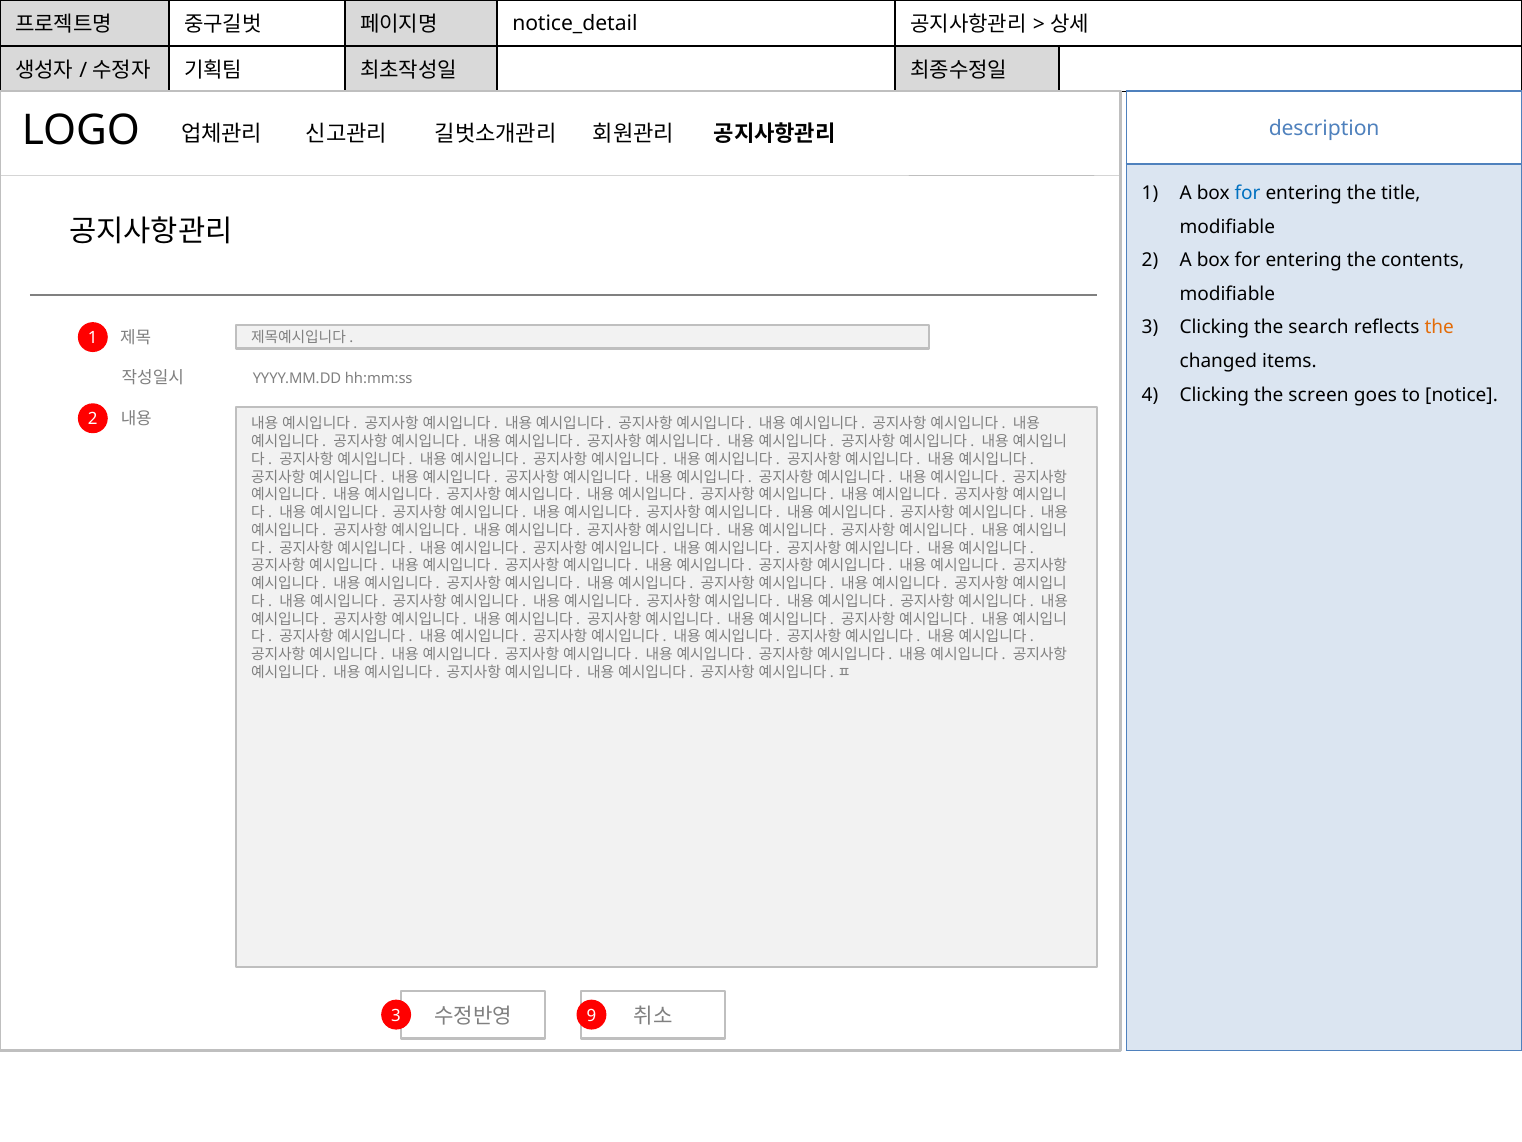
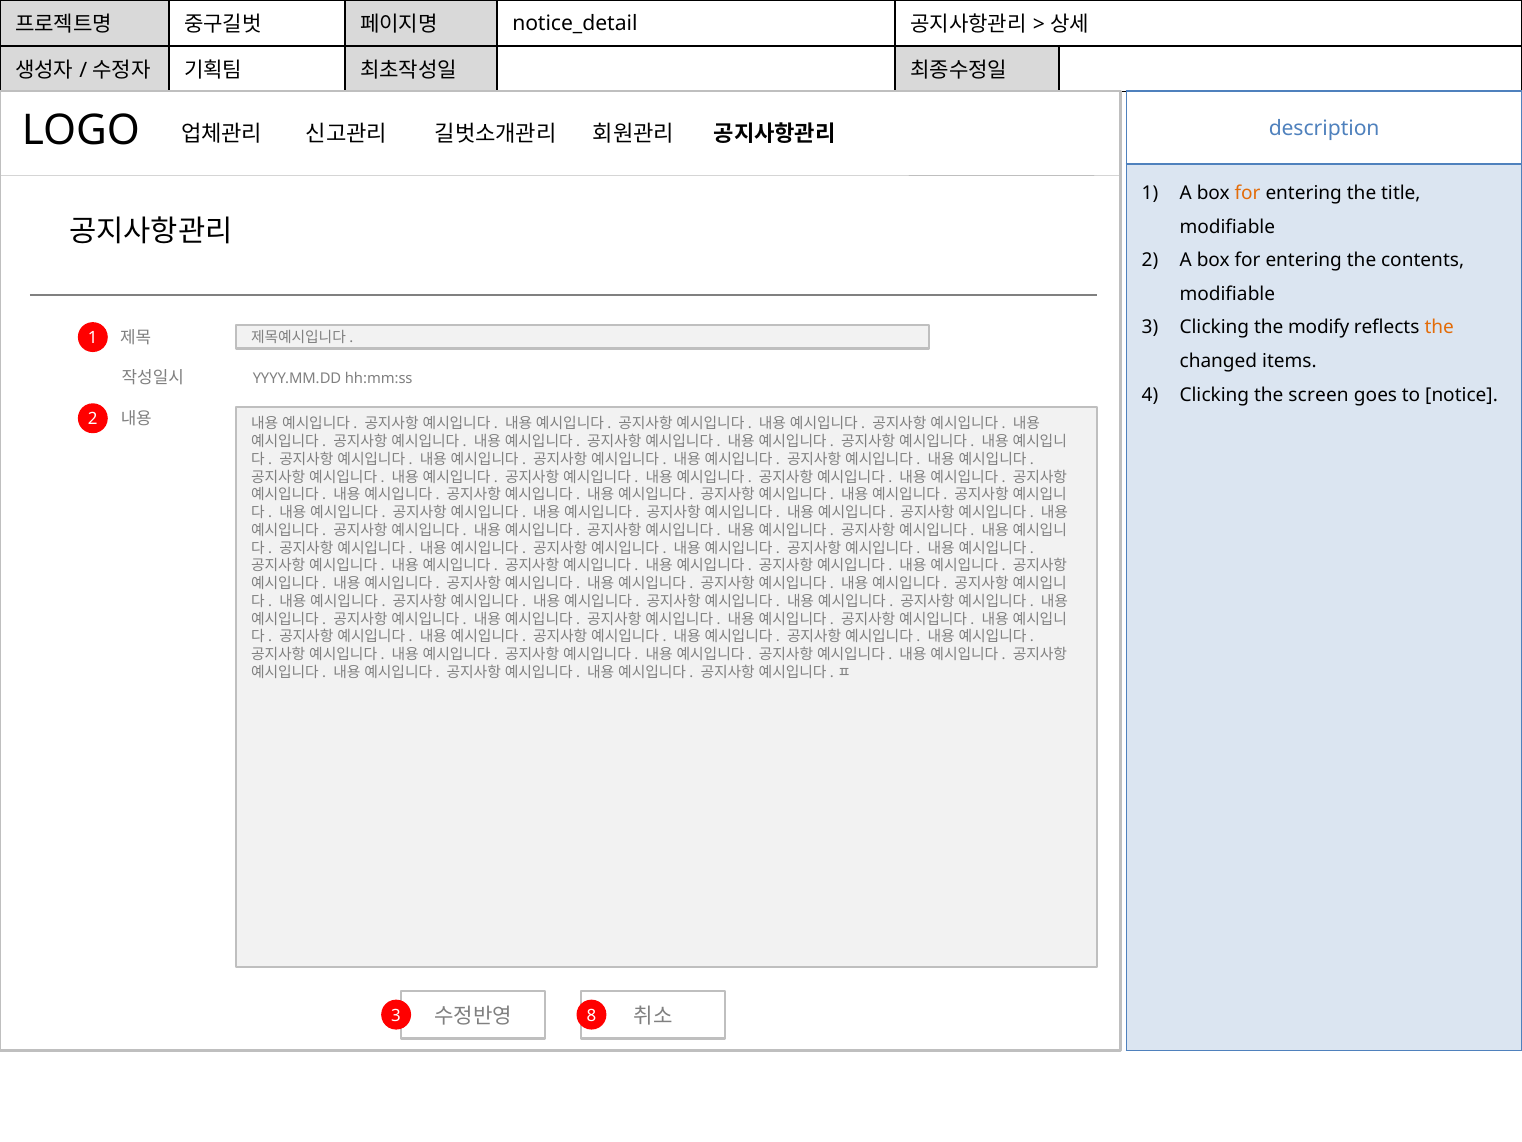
for at (1248, 193) colour: blue -> orange
search: search -> modify
9: 9 -> 8
